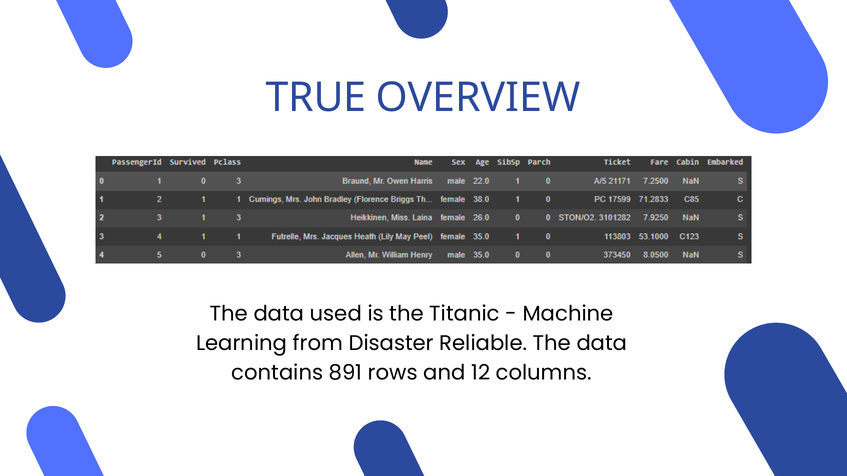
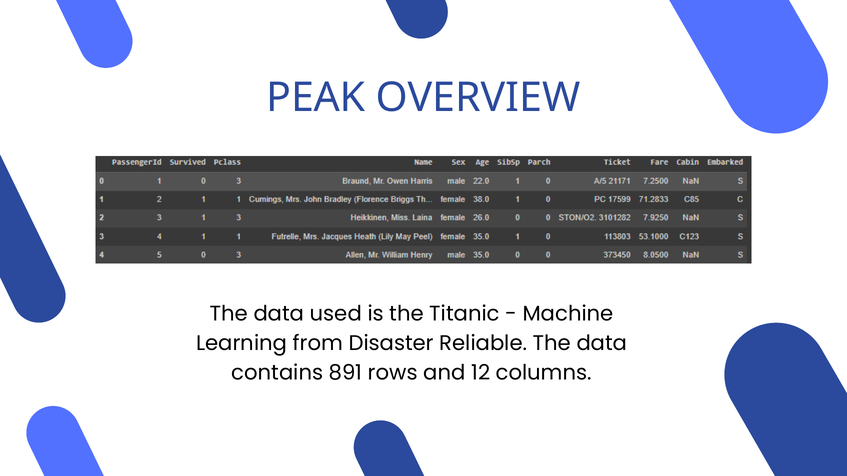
TRUE: TRUE -> PEAK
